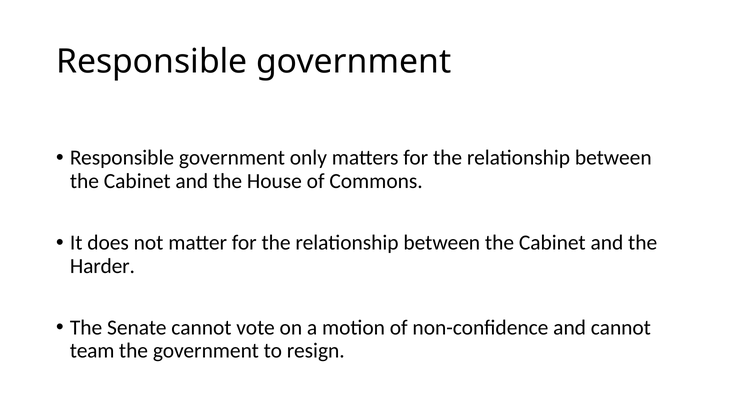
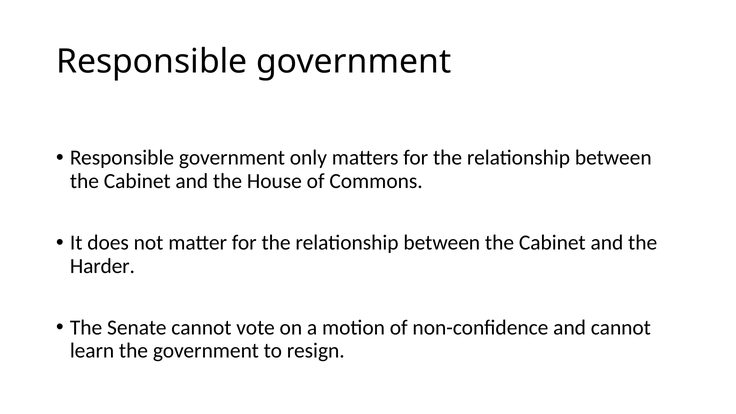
team: team -> learn
